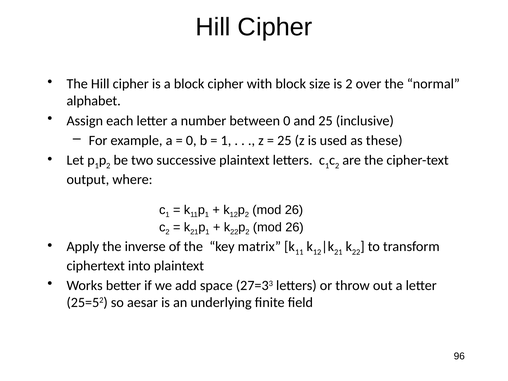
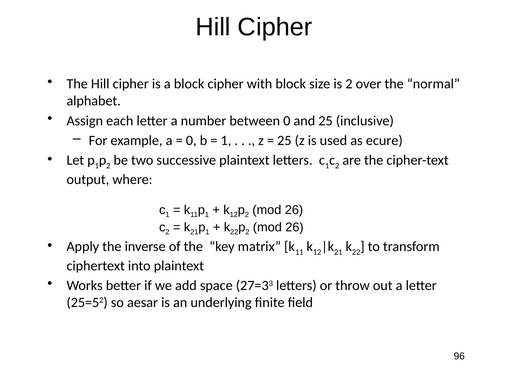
these: these -> ecure
